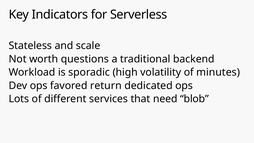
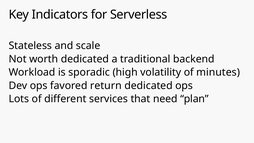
worth questions: questions -> dedicated
blob: blob -> plan
